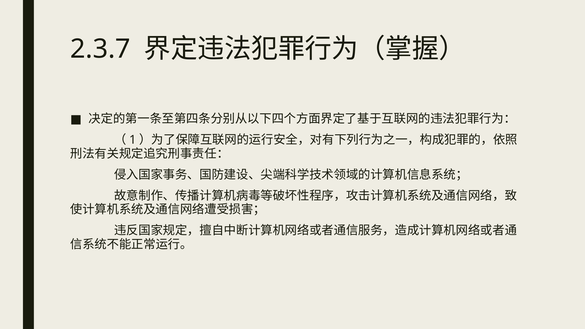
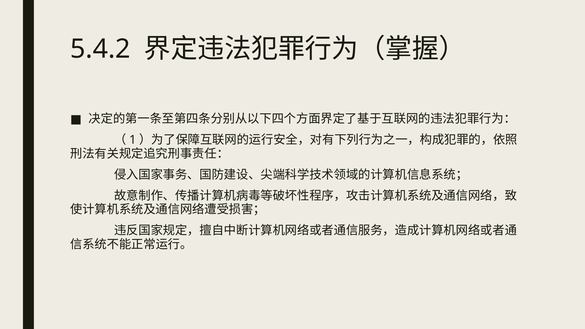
2.3.7: 2.3.7 -> 5.4.2
